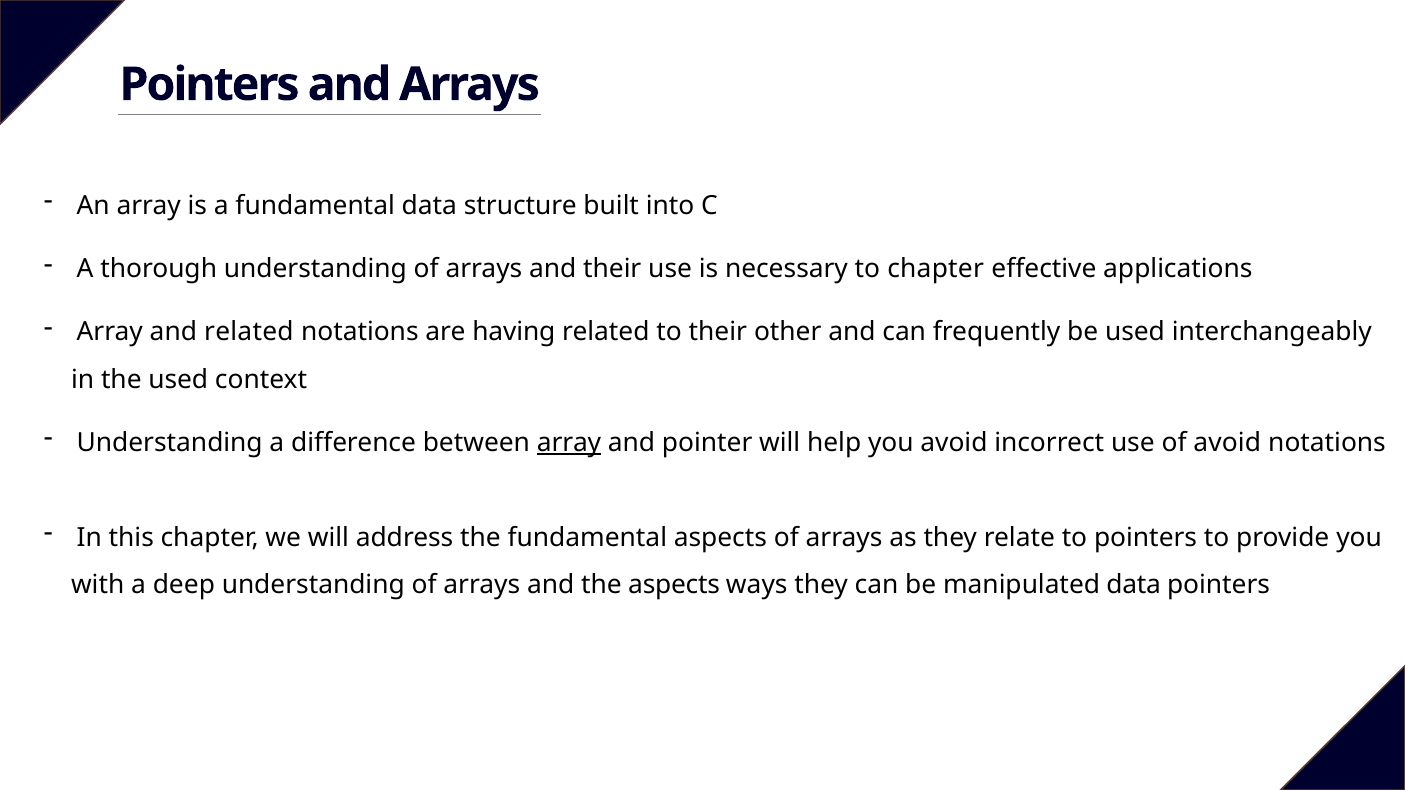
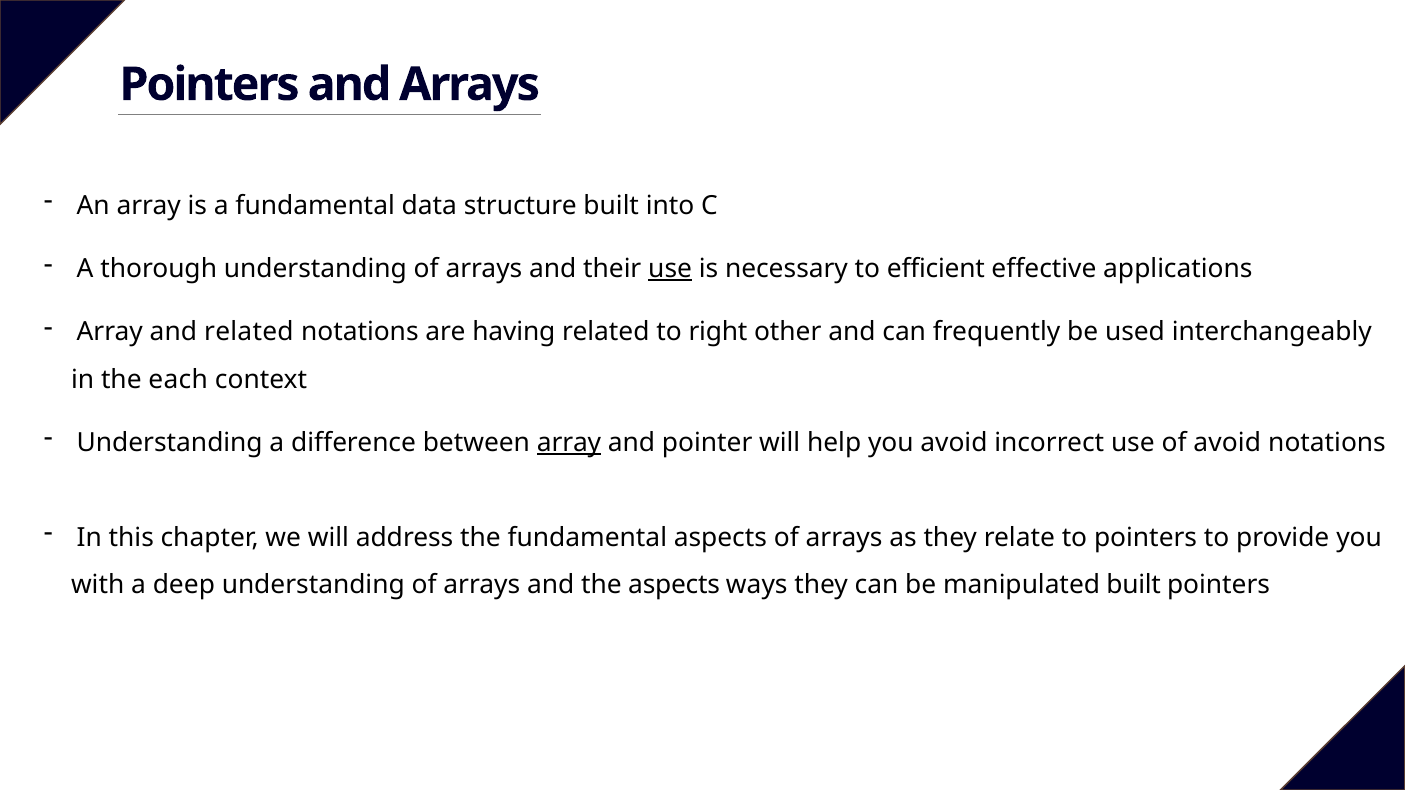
use at (670, 269) underline: none -> present
to chapter: chapter -> efficient
to their: their -> right
the used: used -> each
manipulated data: data -> built
